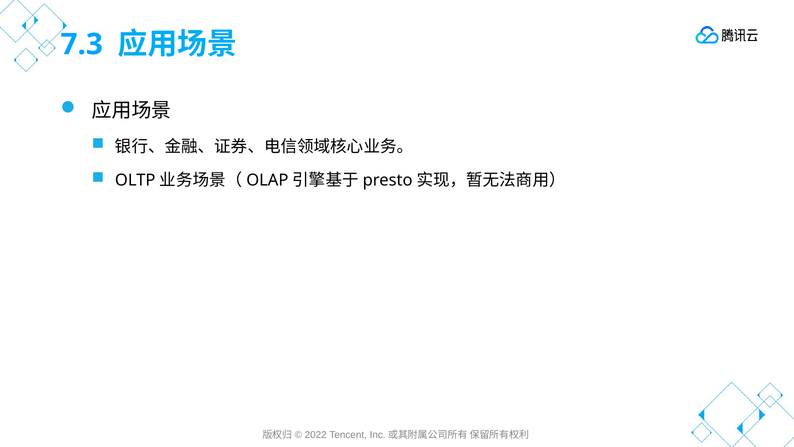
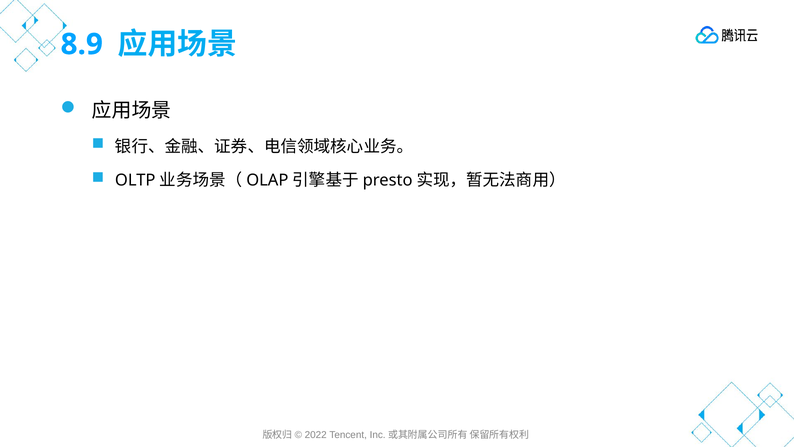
7.3: 7.3 -> 8.9
